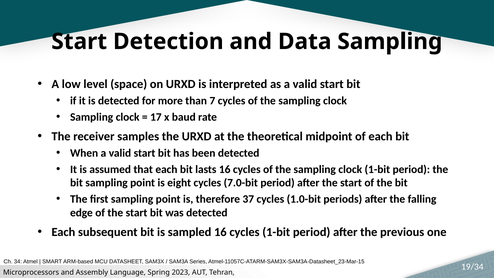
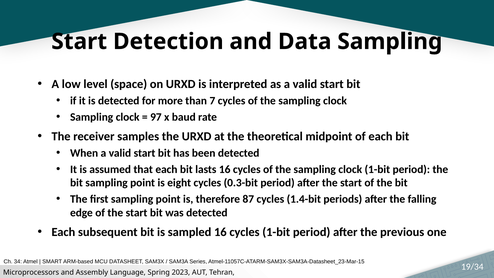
17: 17 -> 97
7.0-bit: 7.0-bit -> 0.3-bit
37: 37 -> 87
1.0-bit: 1.0-bit -> 1.4-bit
